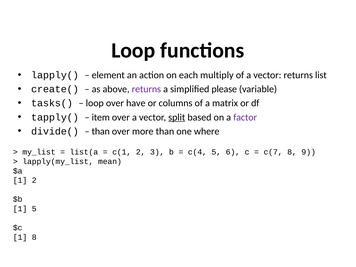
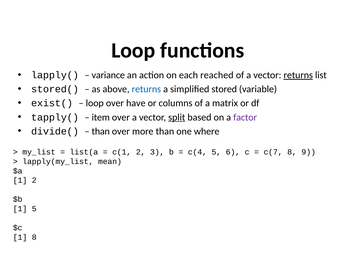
element: element -> variance
multiply: multiply -> reached
returns at (298, 75) underline: none -> present
create(: create( -> stored(
returns at (146, 89) colour: purple -> blue
please: please -> stored
tasks(: tasks( -> exist(
